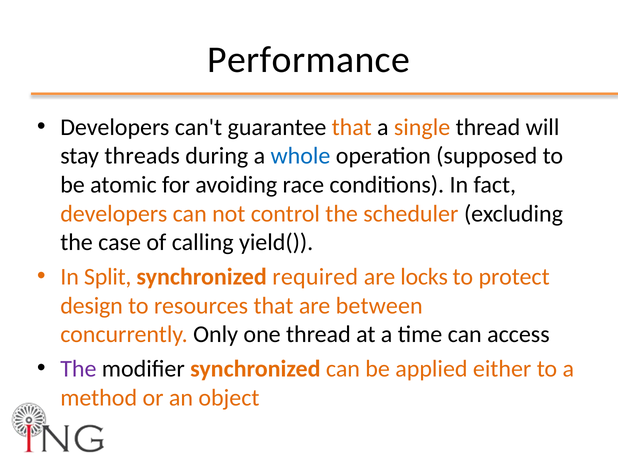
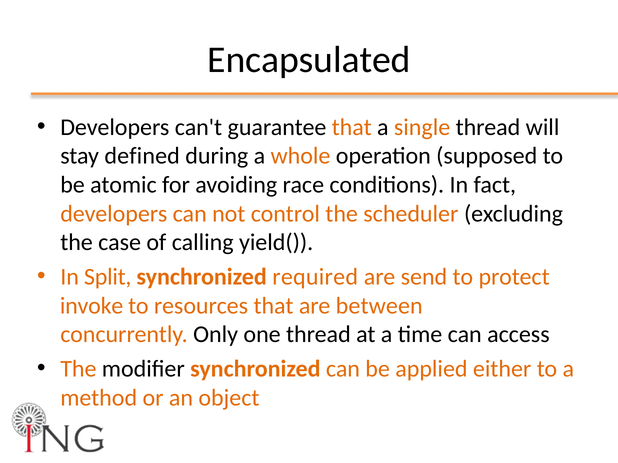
Performance: Performance -> Encapsulated
threads: threads -> defined
whole colour: blue -> orange
locks: locks -> send
design: design -> invoke
The at (78, 369) colour: purple -> orange
